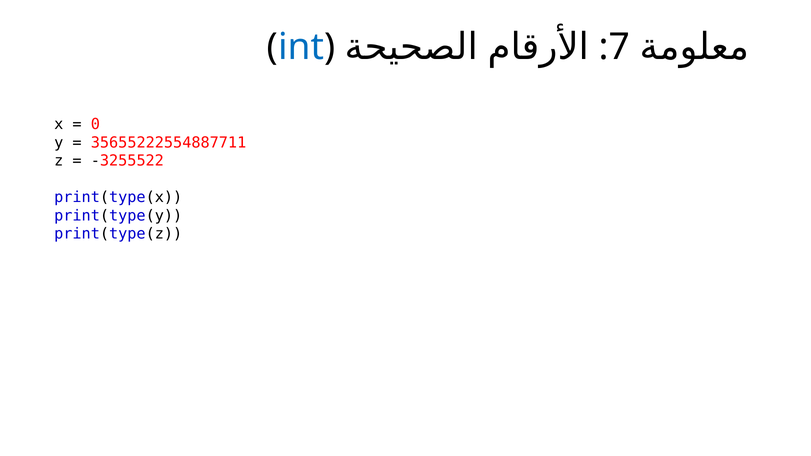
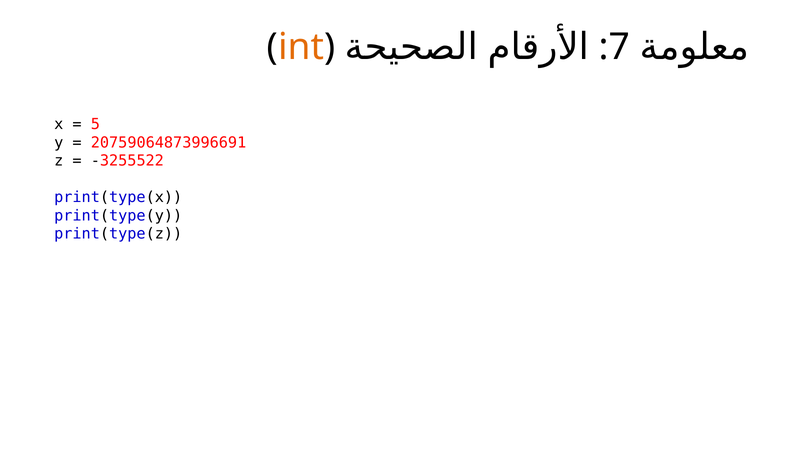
int colour: blue -> orange
0: 0 -> 5
35655222554887711: 35655222554887711 -> 20759064873996691
